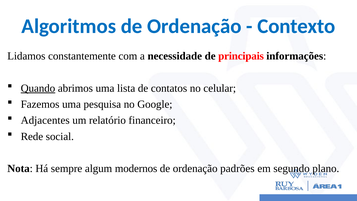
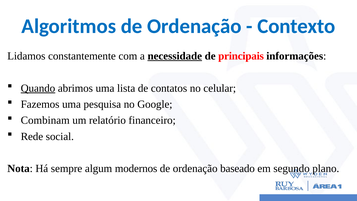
necessidade underline: none -> present
Adjacentes: Adjacentes -> Combinam
padrões: padrões -> baseado
